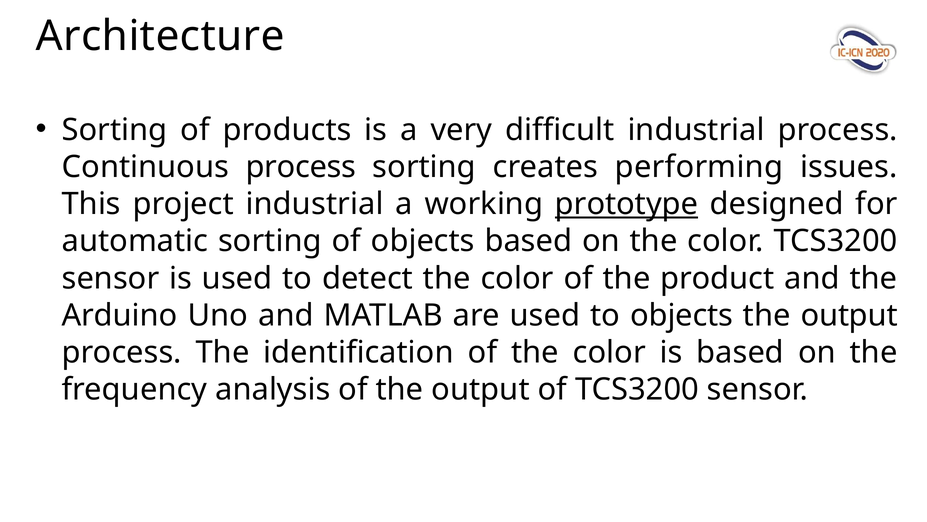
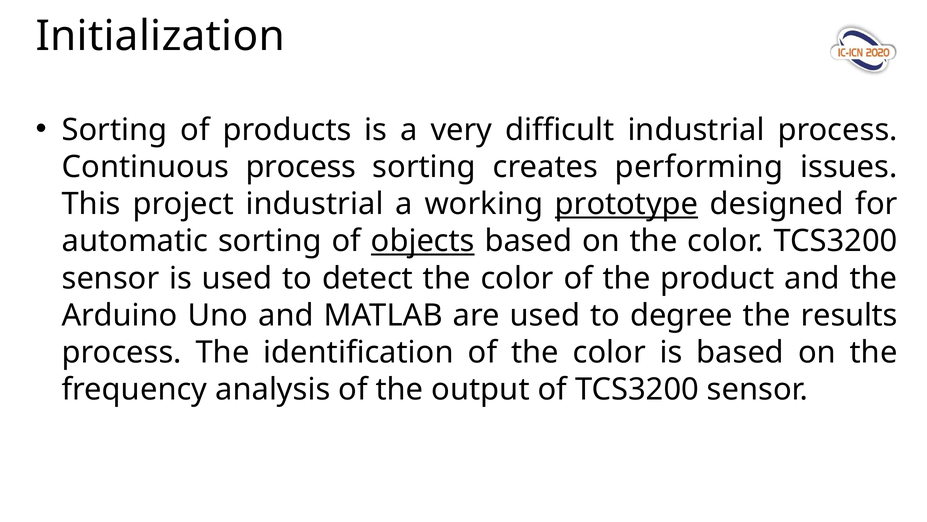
Architecture: Architecture -> Initialization
objects at (423, 241) underline: none -> present
to objects: objects -> degree
output at (849, 315): output -> results
